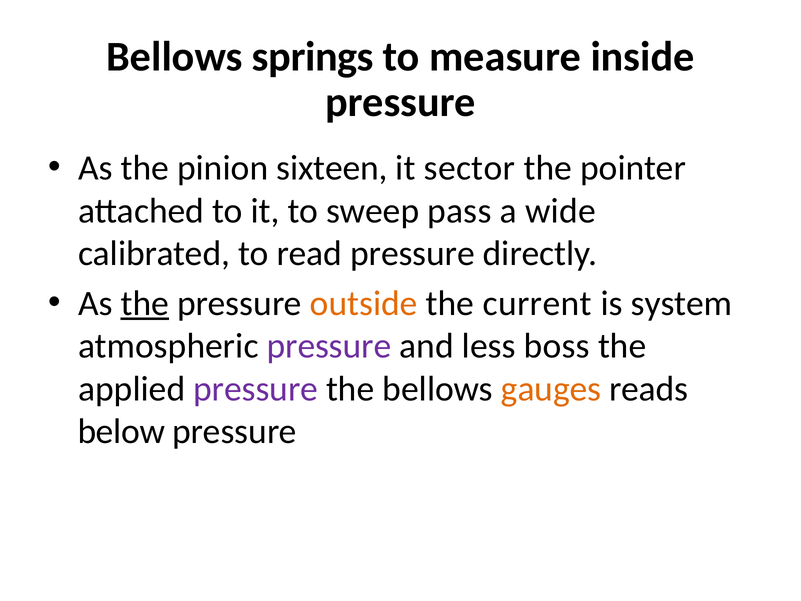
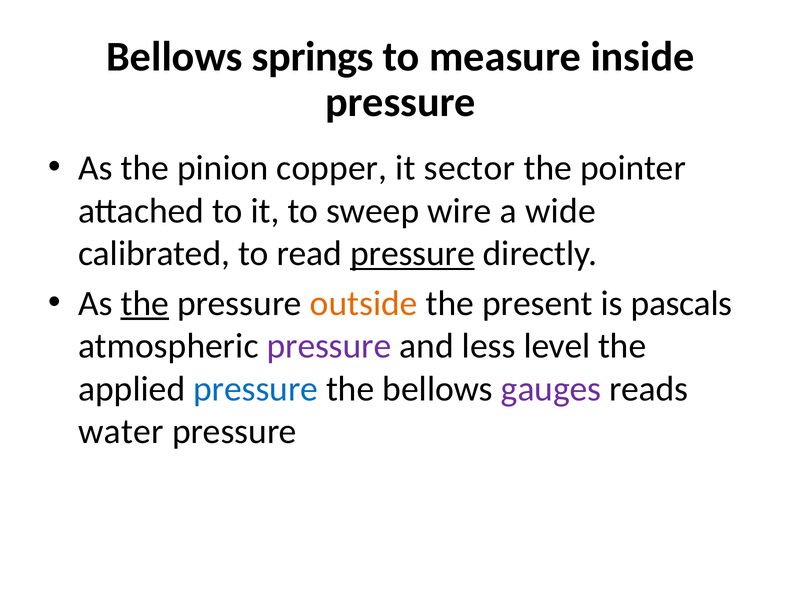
sixteen: sixteen -> copper
pass: pass -> wire
pressure at (413, 253) underline: none -> present
current: current -> present
system: system -> pascals
boss: boss -> level
pressure at (256, 389) colour: purple -> blue
gauges colour: orange -> purple
below: below -> water
